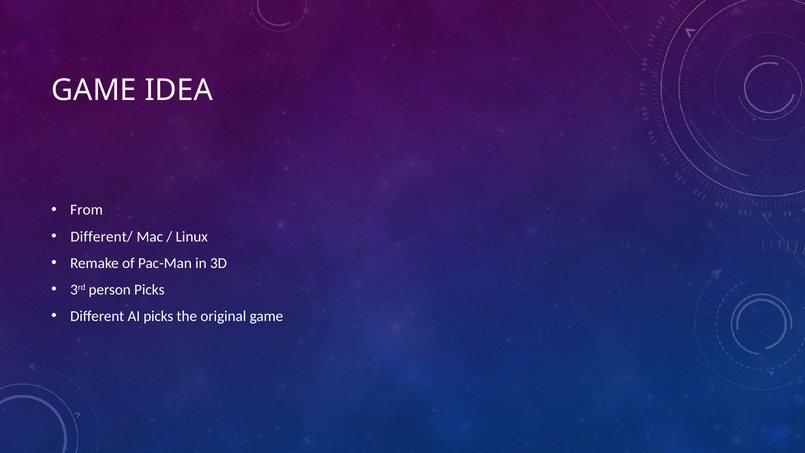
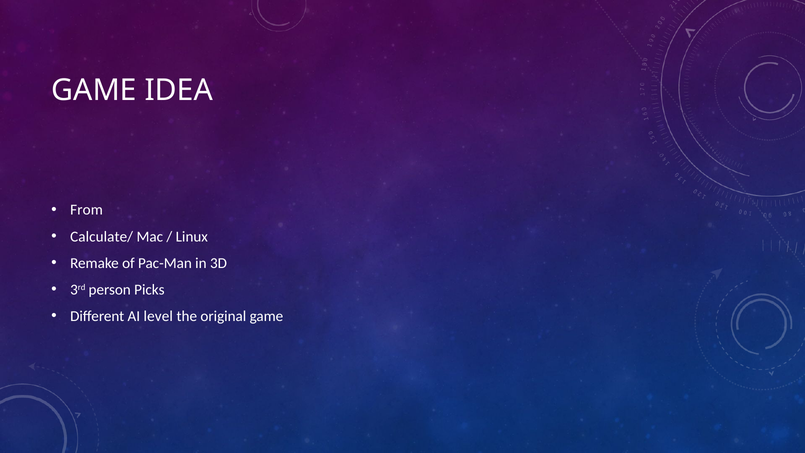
Different/: Different/ -> Calculate/
AI picks: picks -> level
